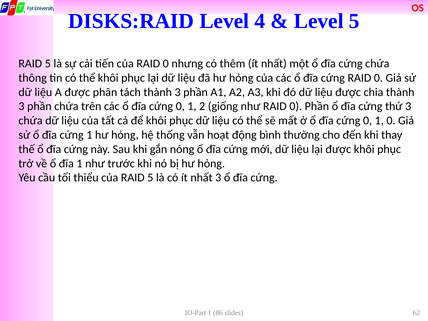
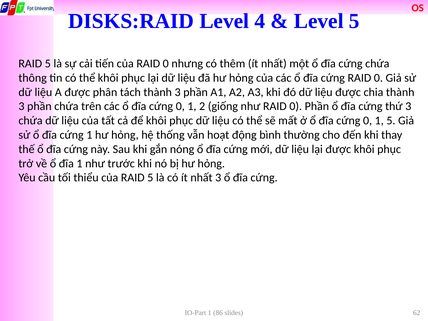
1 0: 0 -> 5
